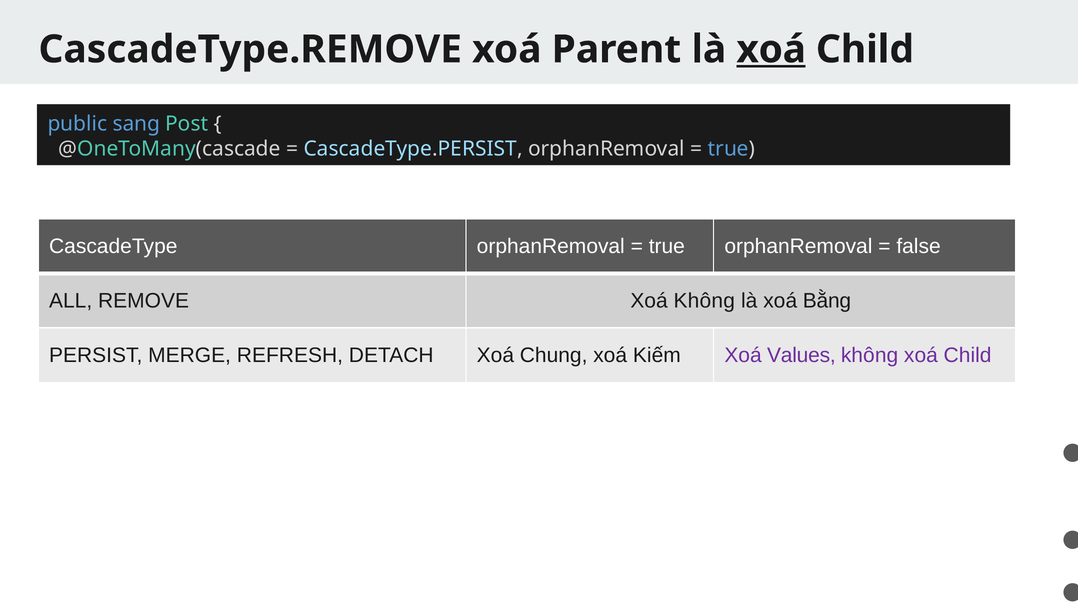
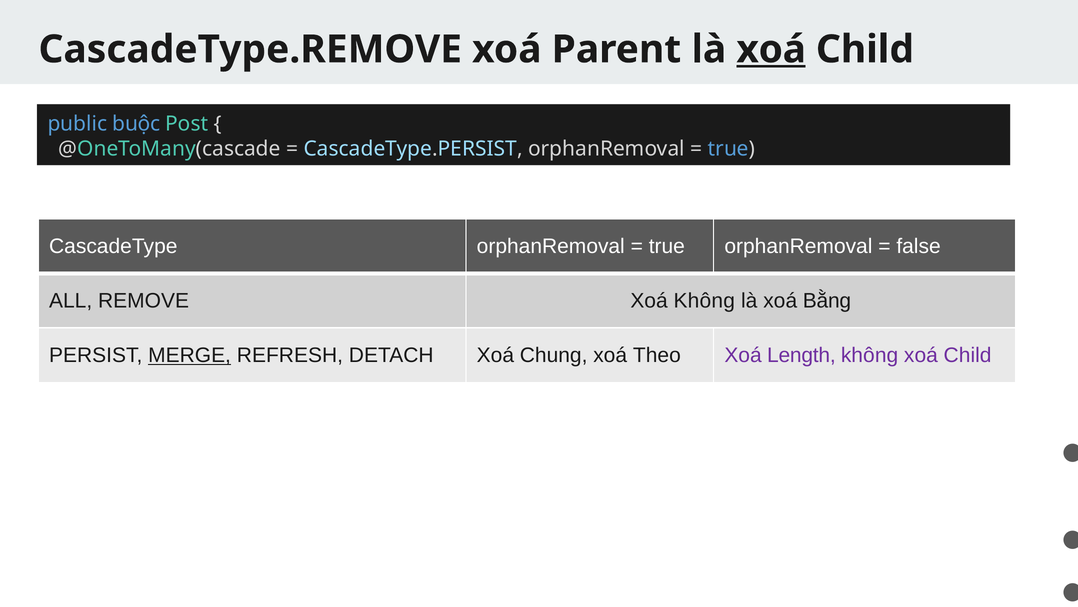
sang: sang -> buộc
MERGE underline: none -> present
Kiếm: Kiếm -> Theo
Values: Values -> Length
